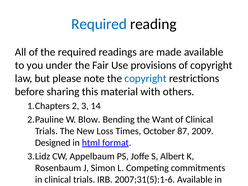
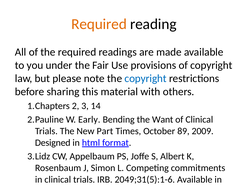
Required at (99, 24) colour: blue -> orange
W Blow: Blow -> Early
Loss: Loss -> Part
87: 87 -> 89
2007;31(5):1-6: 2007;31(5):1-6 -> 2049;31(5):1-6
